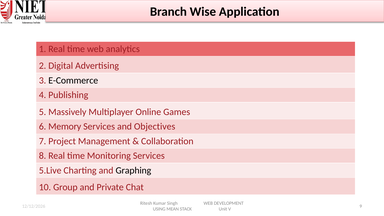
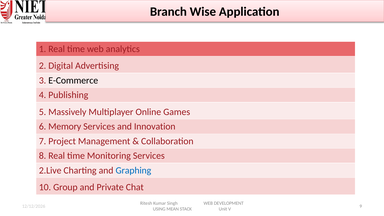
Objectives: Objectives -> Innovation
5.Live: 5.Live -> 2.Live
Graphing colour: black -> blue
